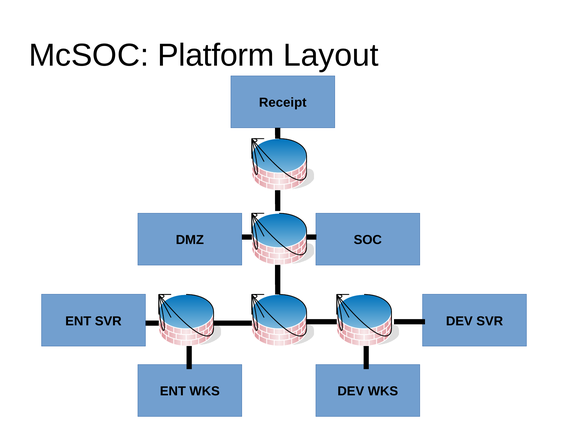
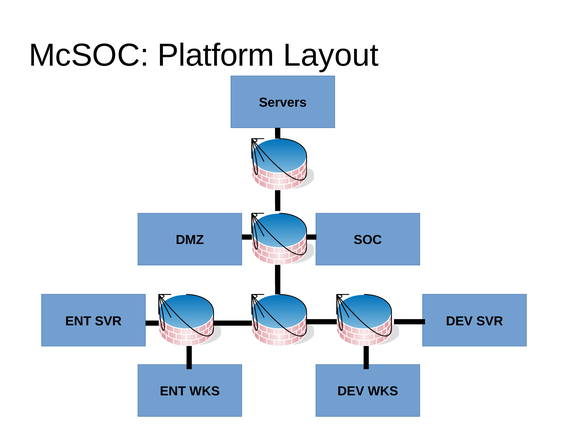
Receipt: Receipt -> Servers
